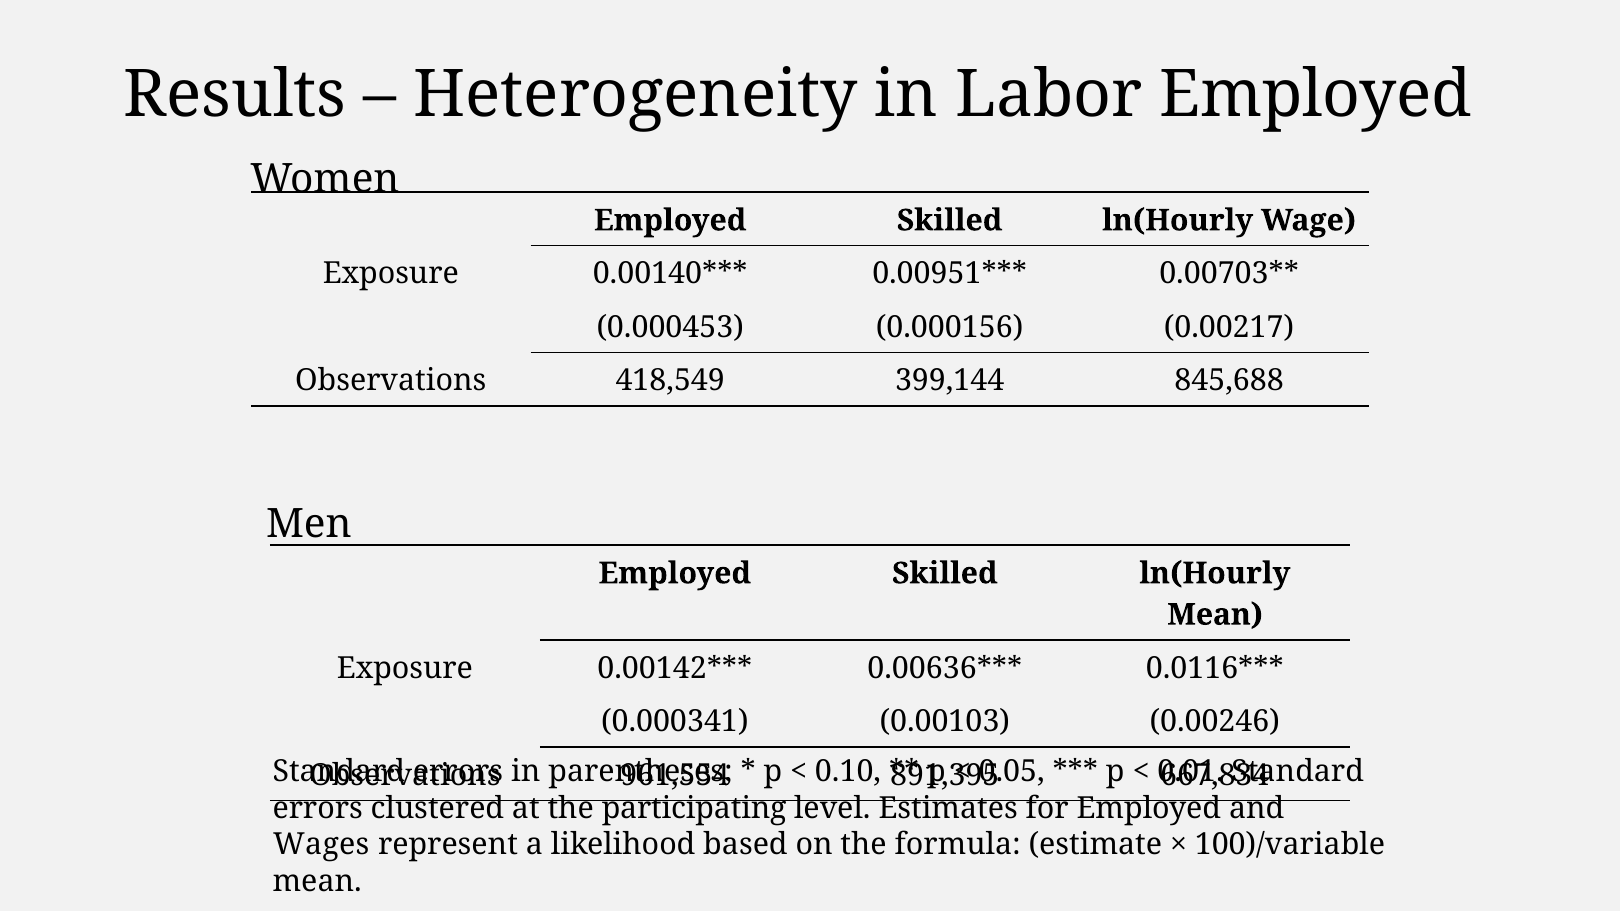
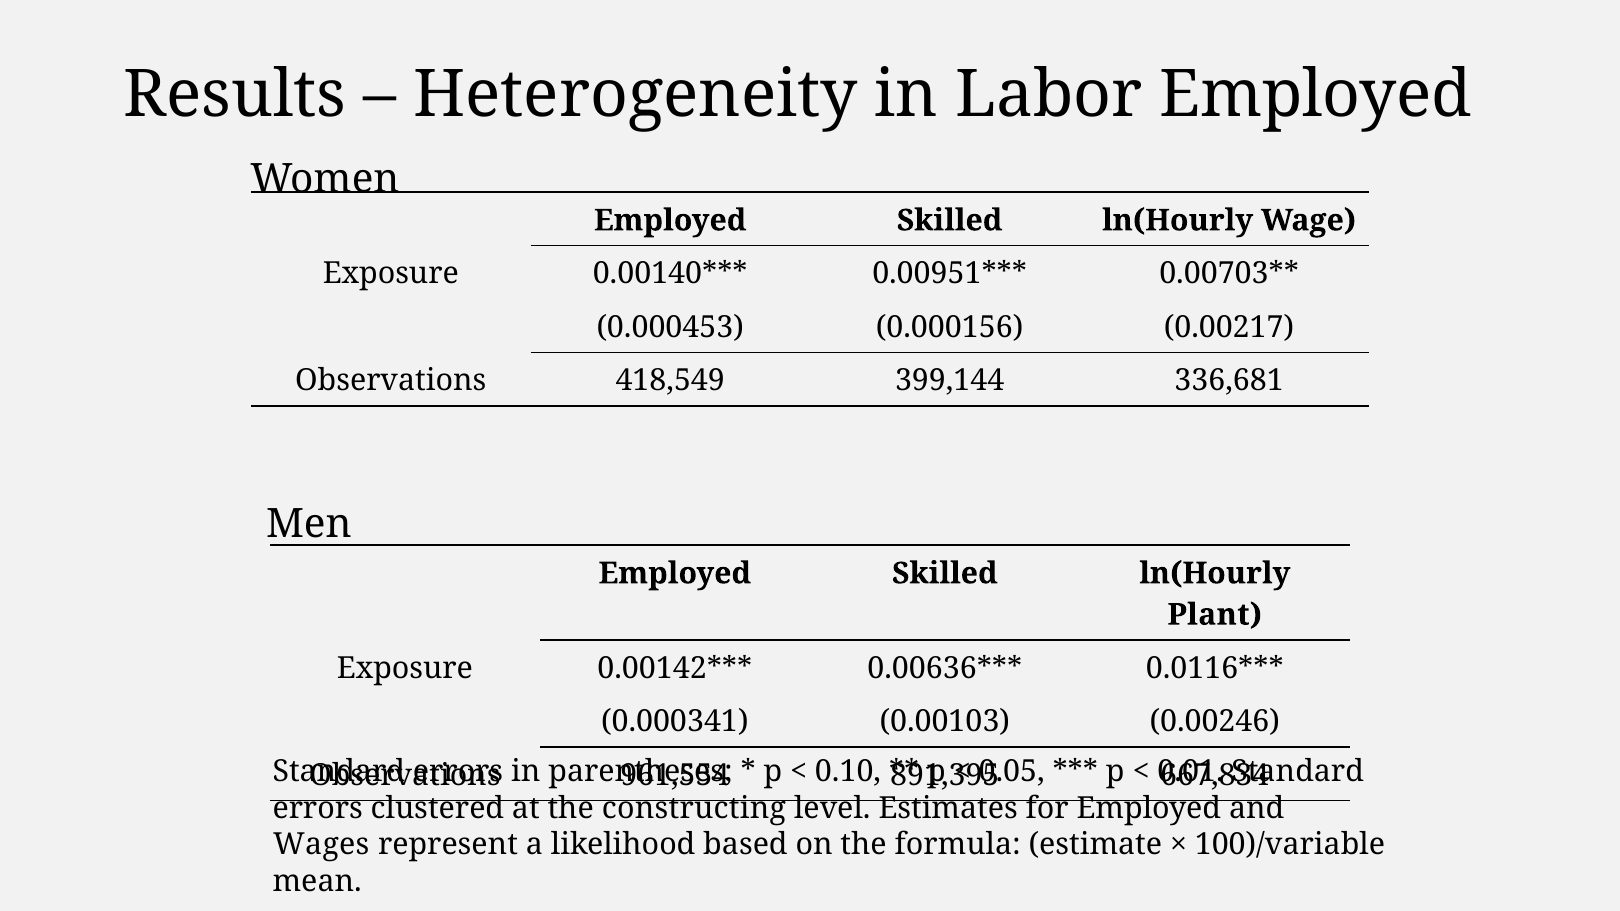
845,688: 845,688 -> 336,681
Mean at (1215, 615): Mean -> Plant
participating: participating -> constructing
